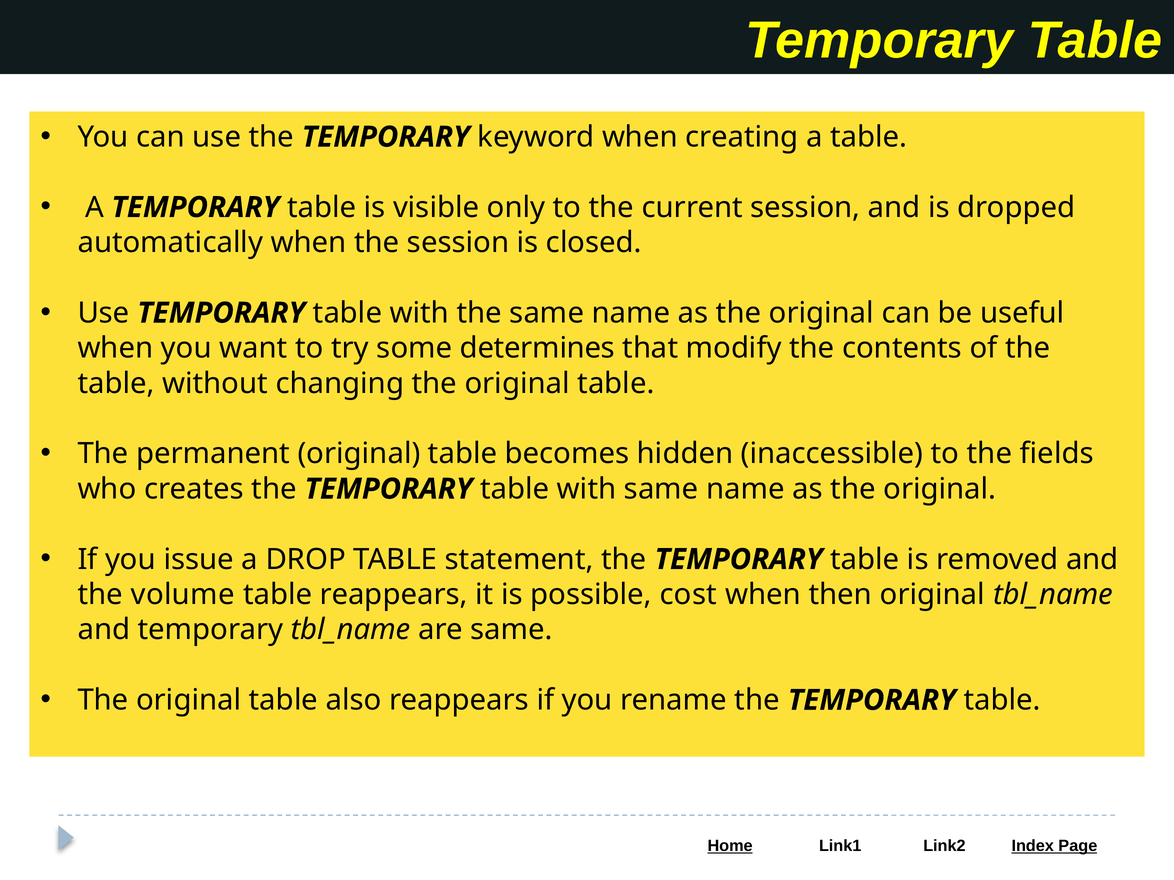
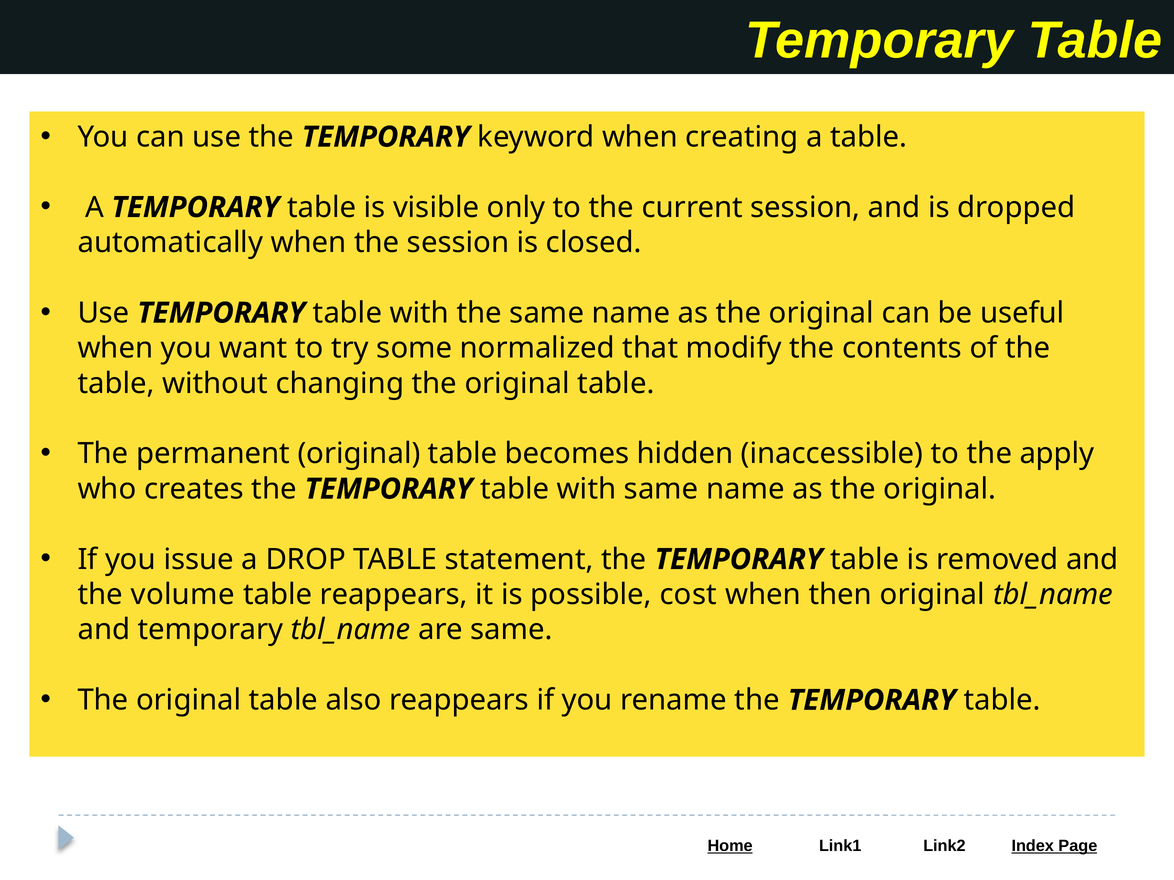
determines: determines -> normalized
fields: fields -> apply
